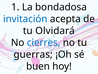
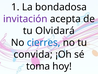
invitación colour: blue -> purple
guerras: guerras -> convida
buen: buen -> toma
